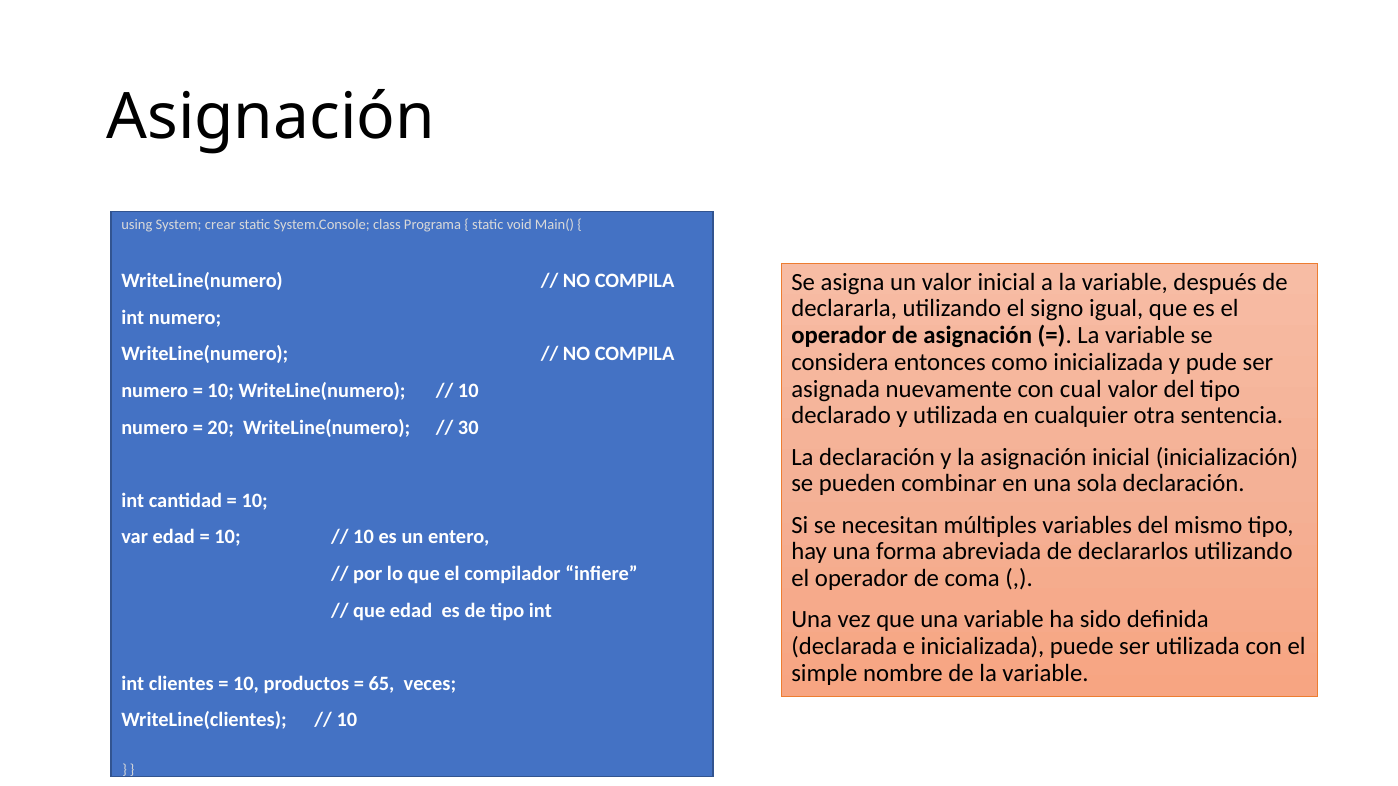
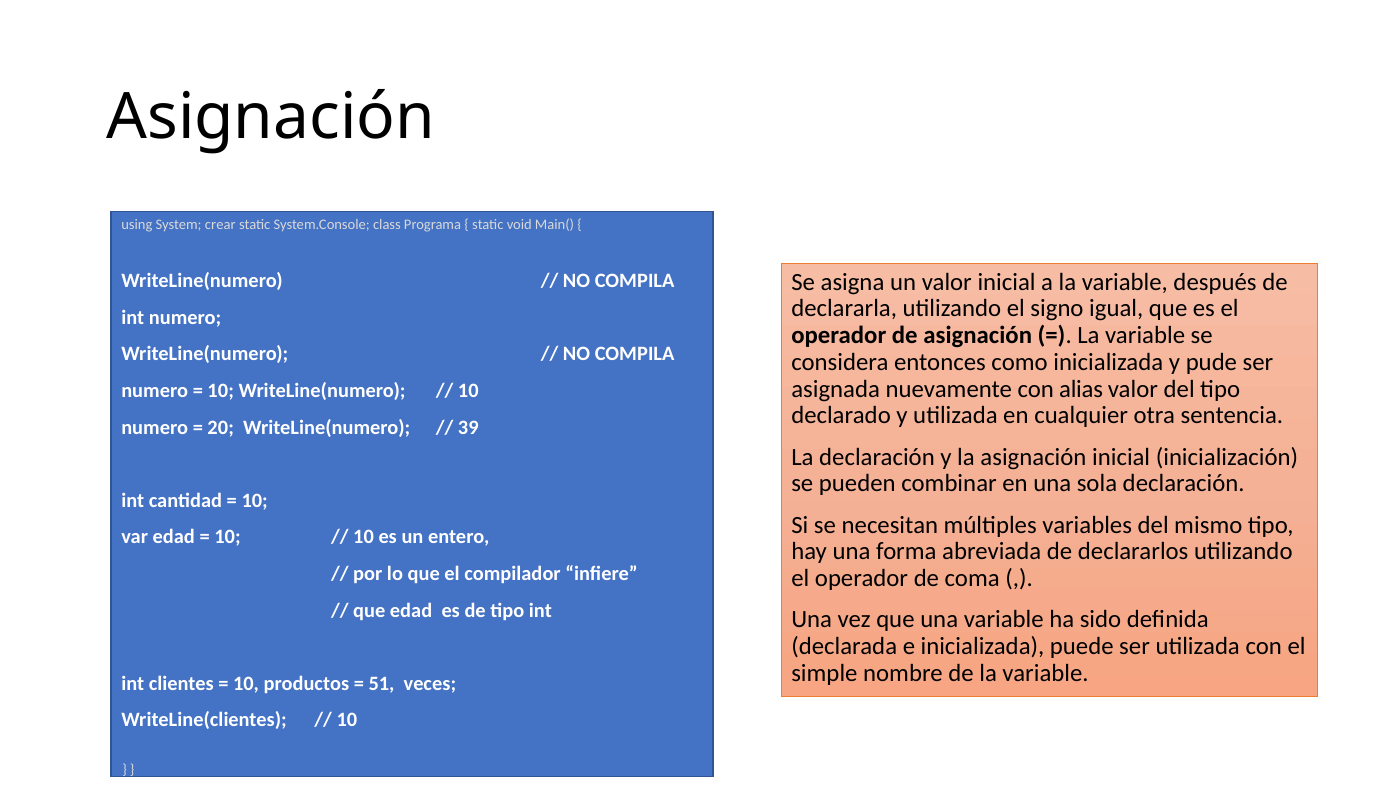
cual: cual -> alias
30: 30 -> 39
65: 65 -> 51
